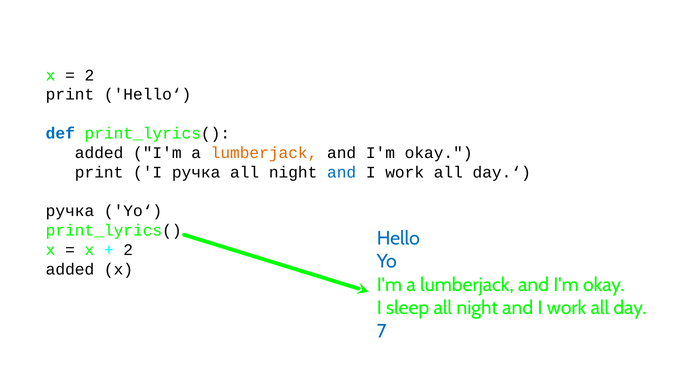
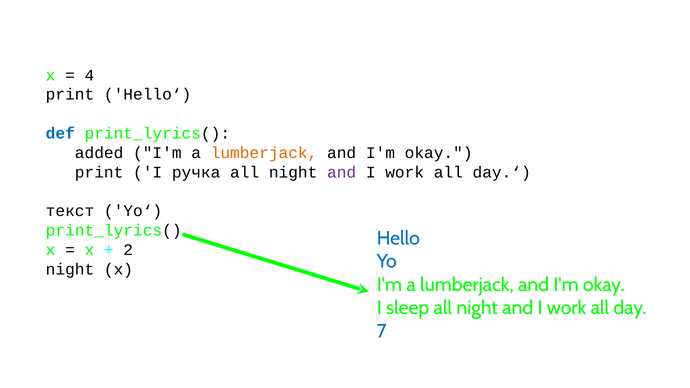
2 at (89, 75): 2 -> 4
and at (342, 172) colour: blue -> purple
ручка at (70, 211): ручка -> текст
added at (70, 269): added -> night
